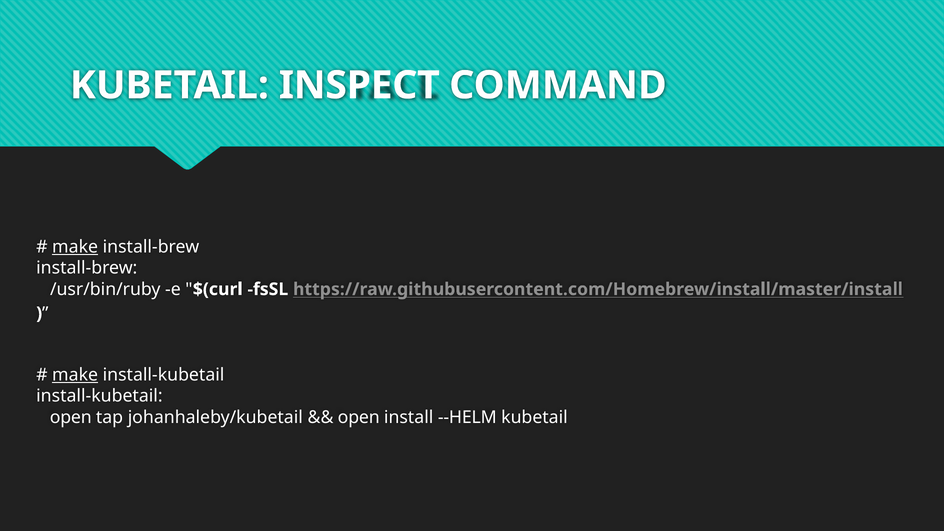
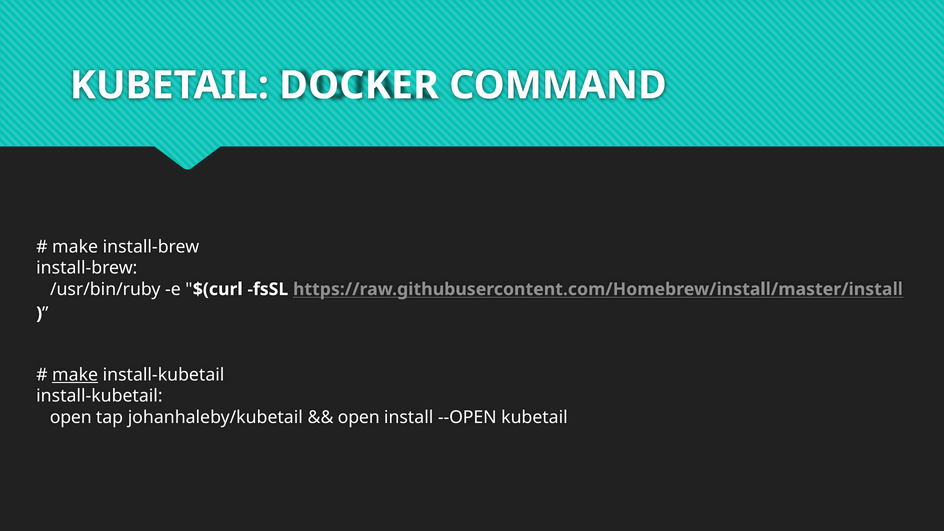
INSPECT: INSPECT -> DOCKER
make at (75, 247) underline: present -> none
--HELM: --HELM -> --OPEN
